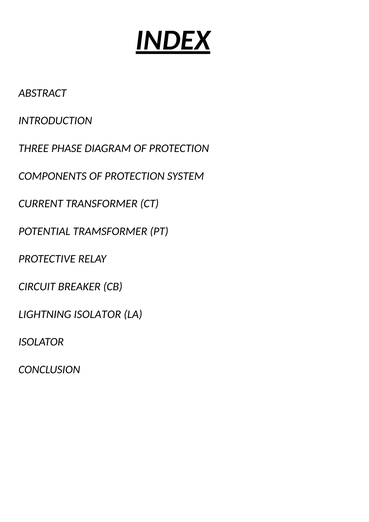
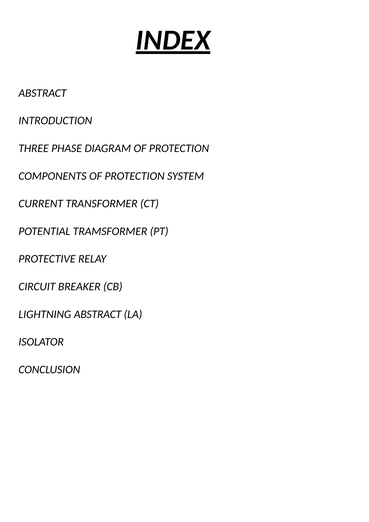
LIGHTNING ISOLATOR: ISOLATOR -> ABSTRACT
